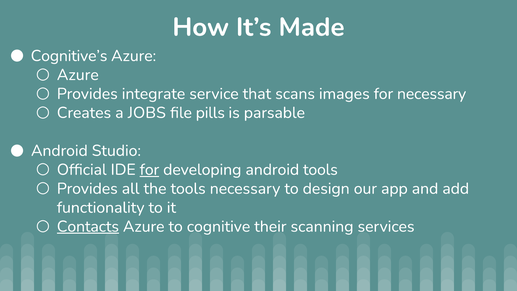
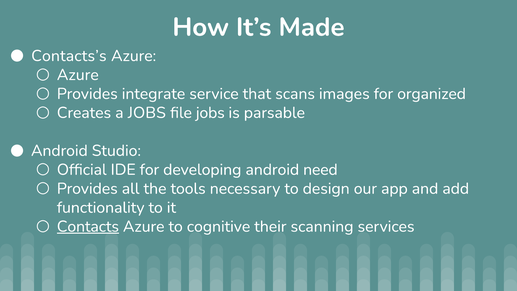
Cognitive’s: Cognitive’s -> Contacts’s
for necessary: necessary -> organized
file pills: pills -> jobs
for at (149, 169) underline: present -> none
android tools: tools -> need
